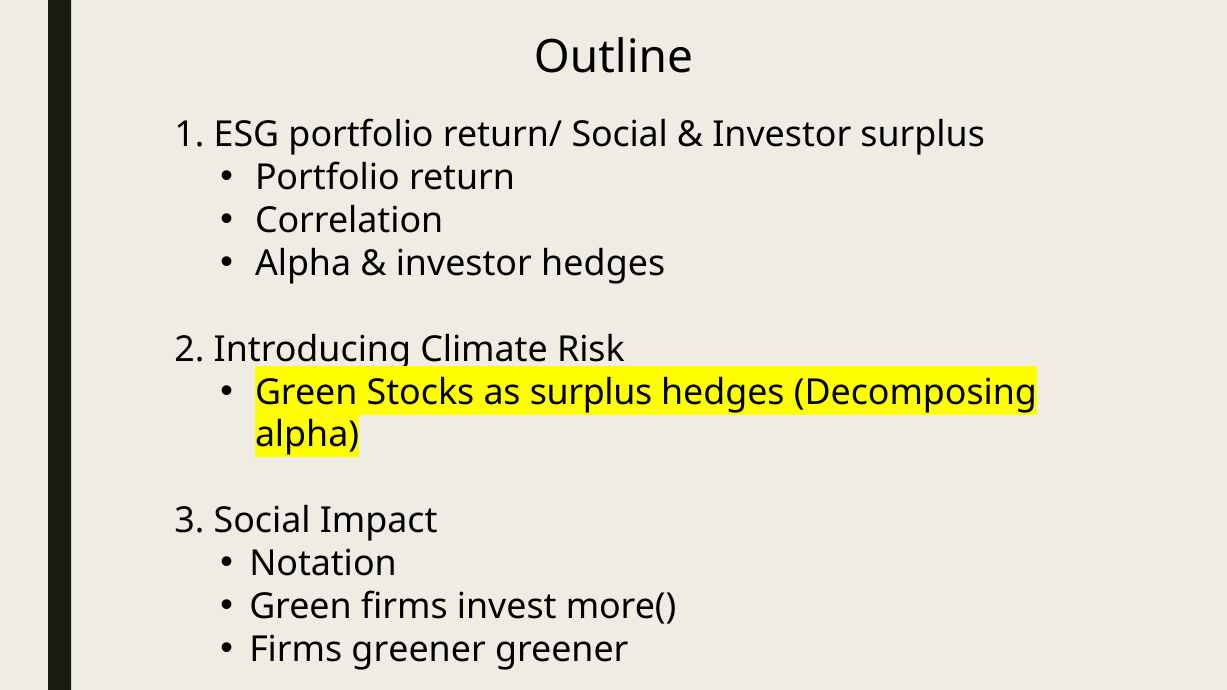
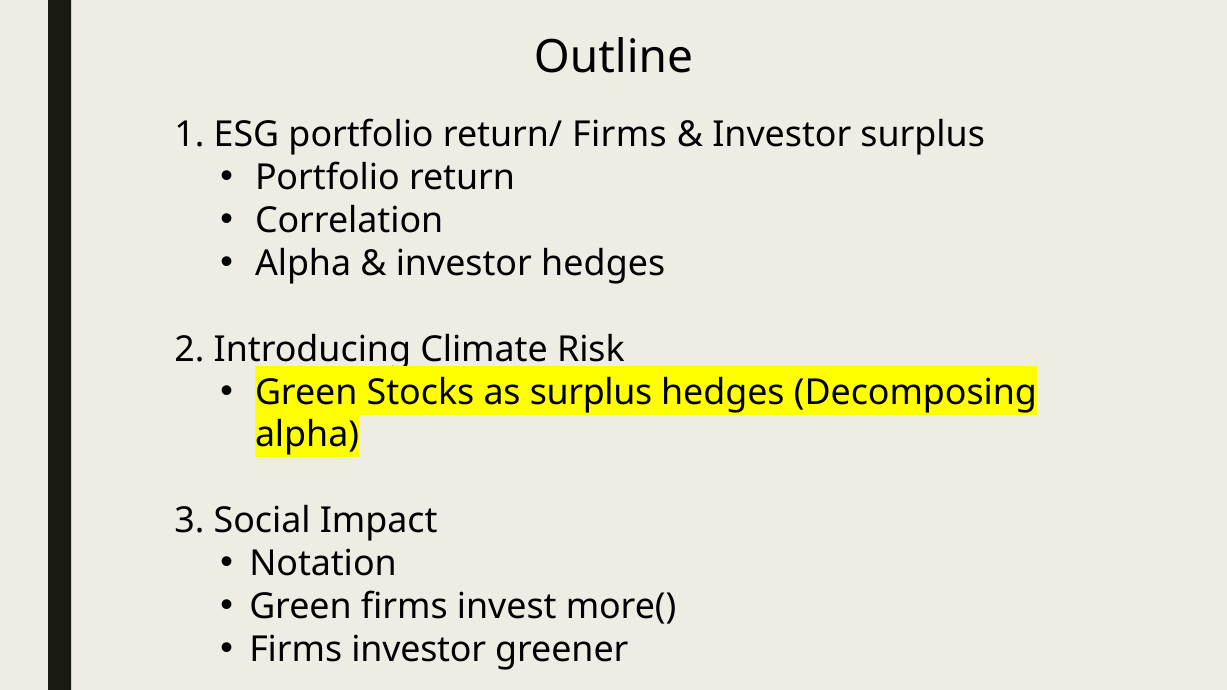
return/ Social: Social -> Firms
Firms greener: greener -> investor
